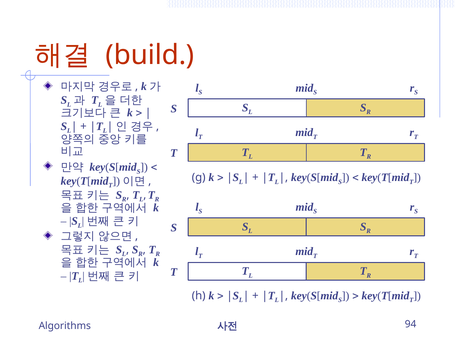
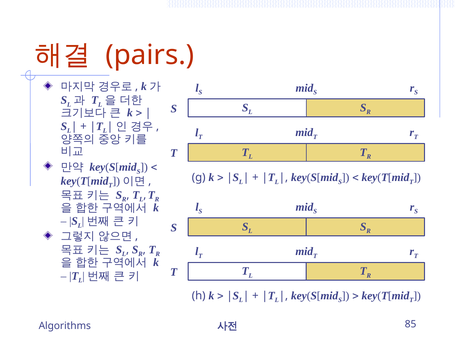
build: build -> pairs
94: 94 -> 85
